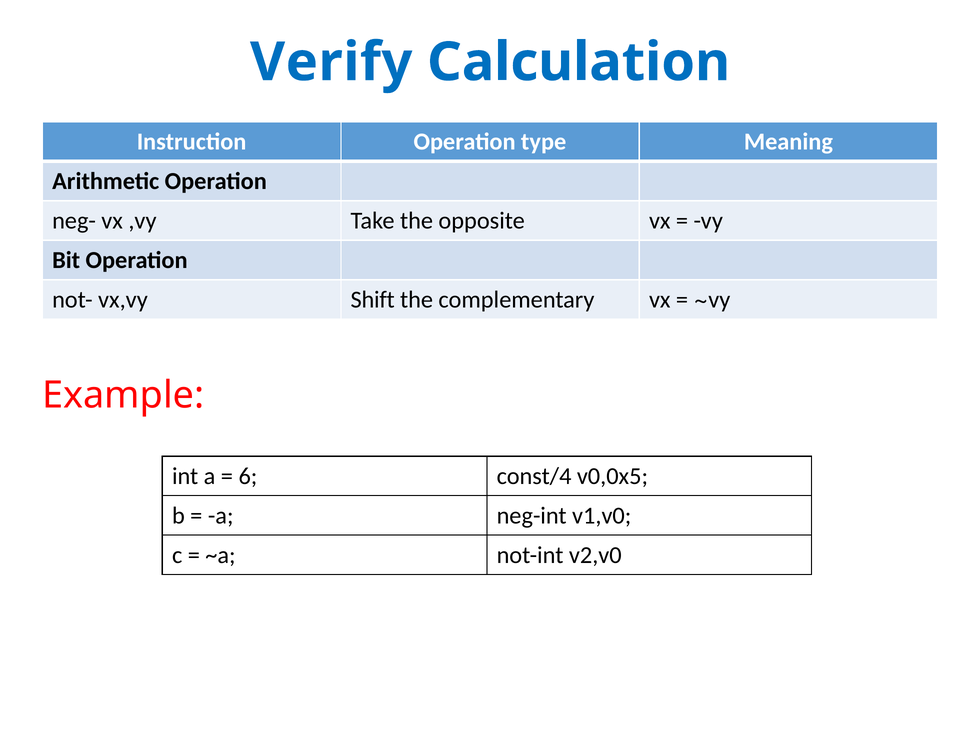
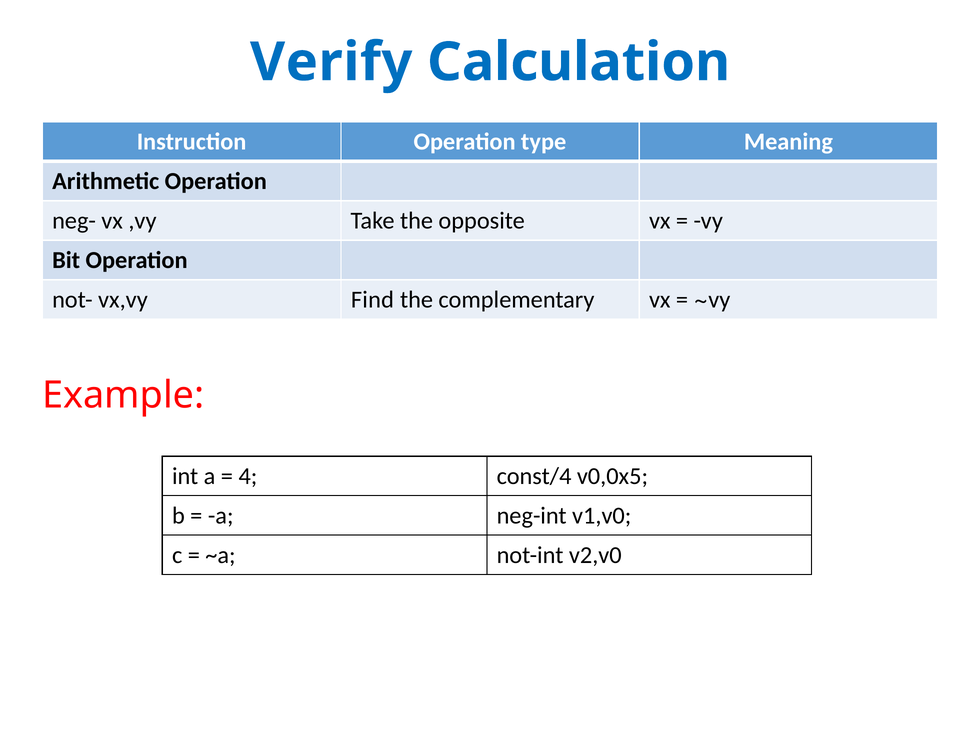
Shift: Shift -> Find
6: 6 -> 4
